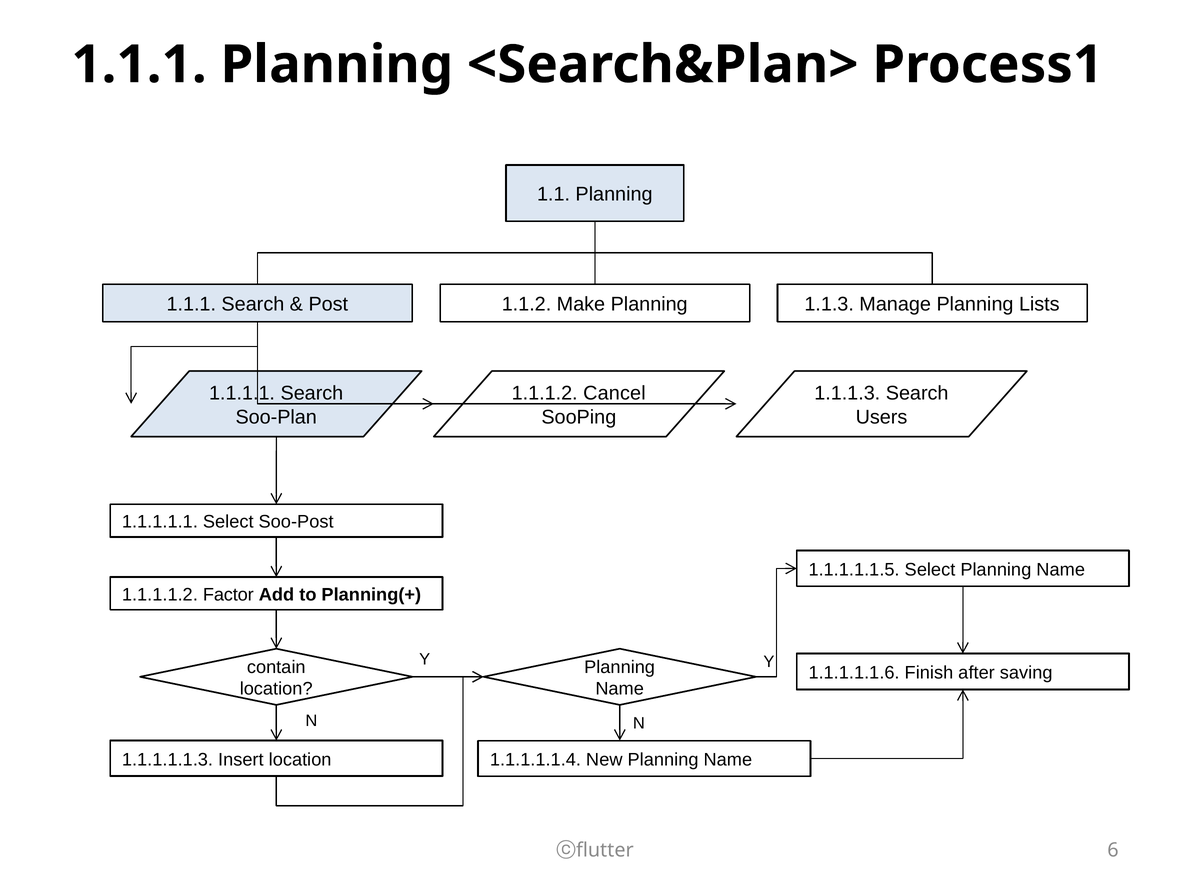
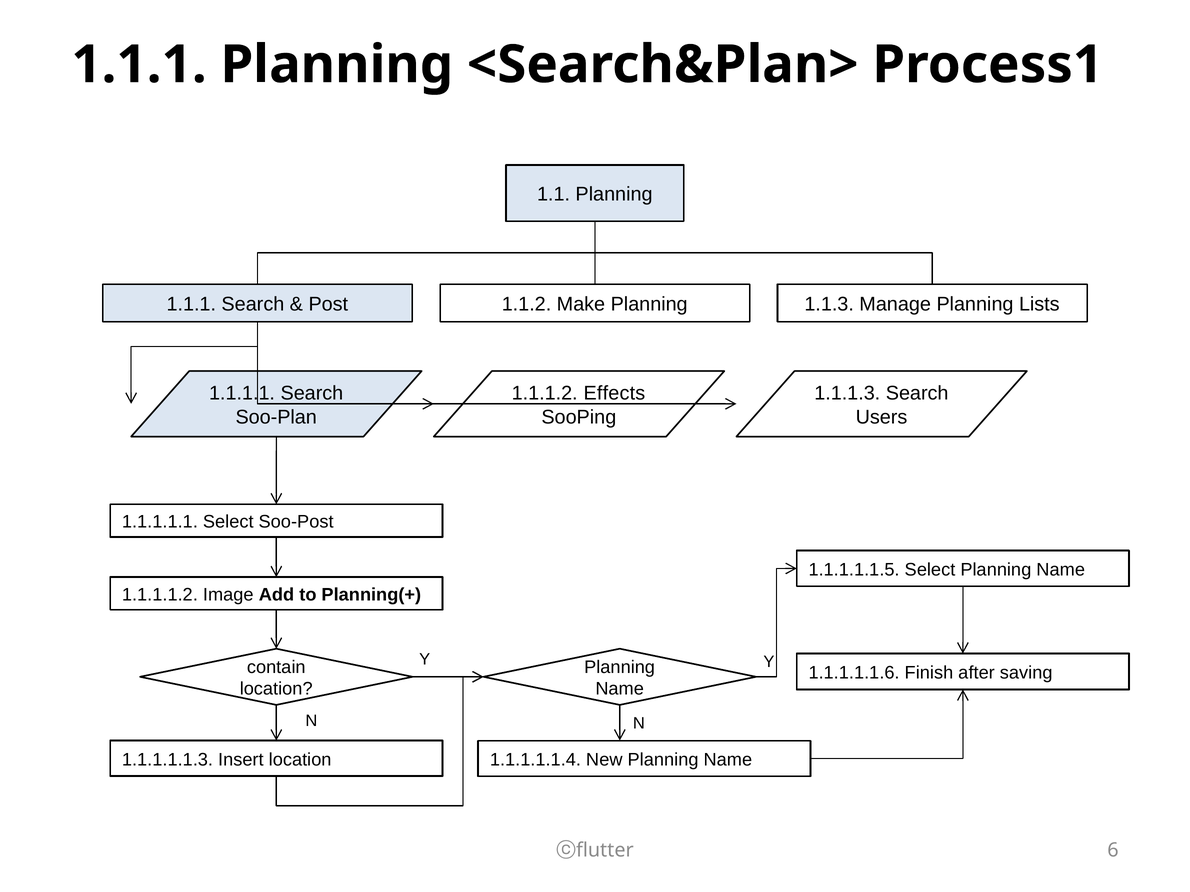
Cancel: Cancel -> Effects
Factor: Factor -> Image
